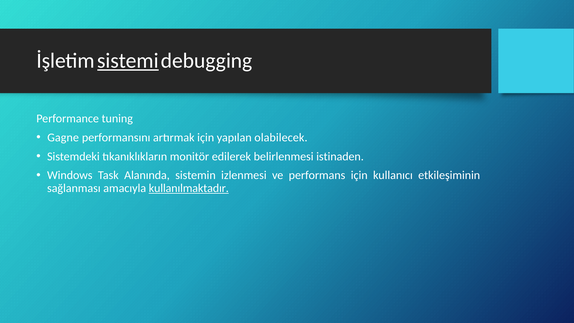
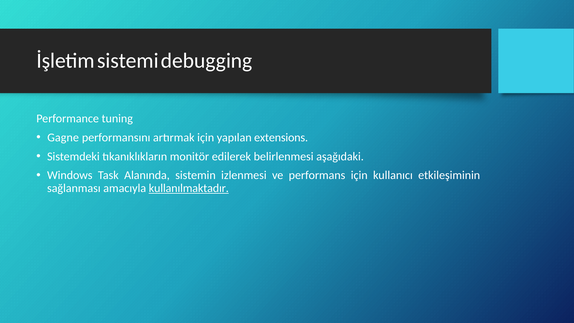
sistemi underline: present -> none
olabilecek: olabilecek -> extensions
istinaden: istinaden -> aşağıdaki
